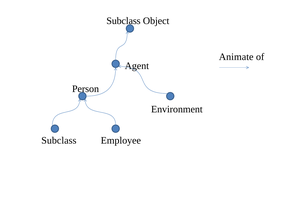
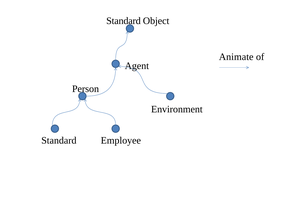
Subclass at (123, 21): Subclass -> Standard
Subclass at (59, 140): Subclass -> Standard
